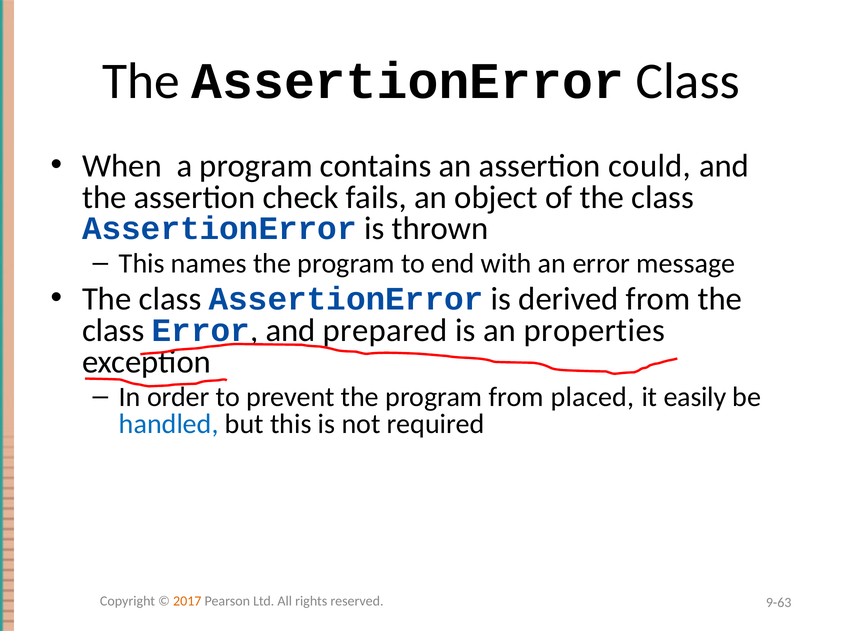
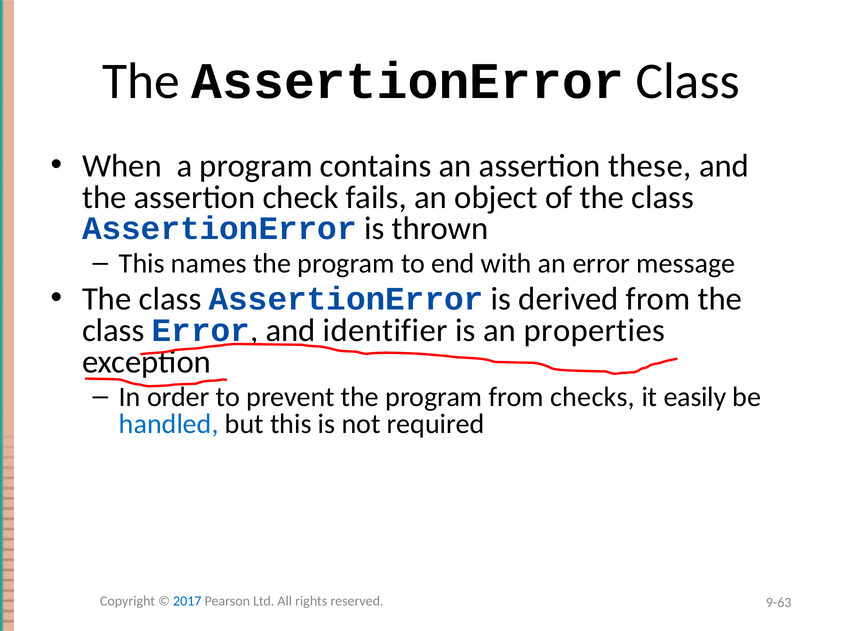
could: could -> these
prepared: prepared -> identifier
placed: placed -> checks
2017 colour: orange -> blue
